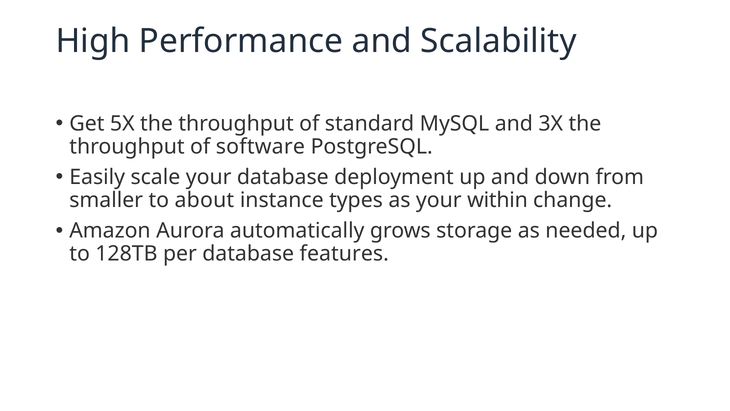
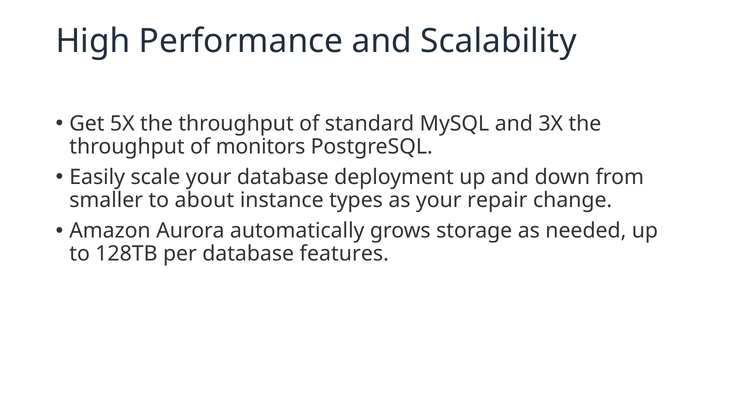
software: software -> monitors
within: within -> repair
